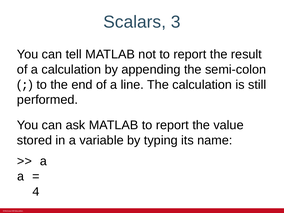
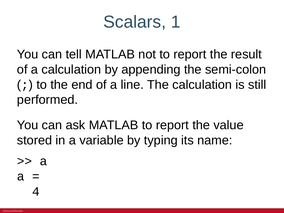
3: 3 -> 1
